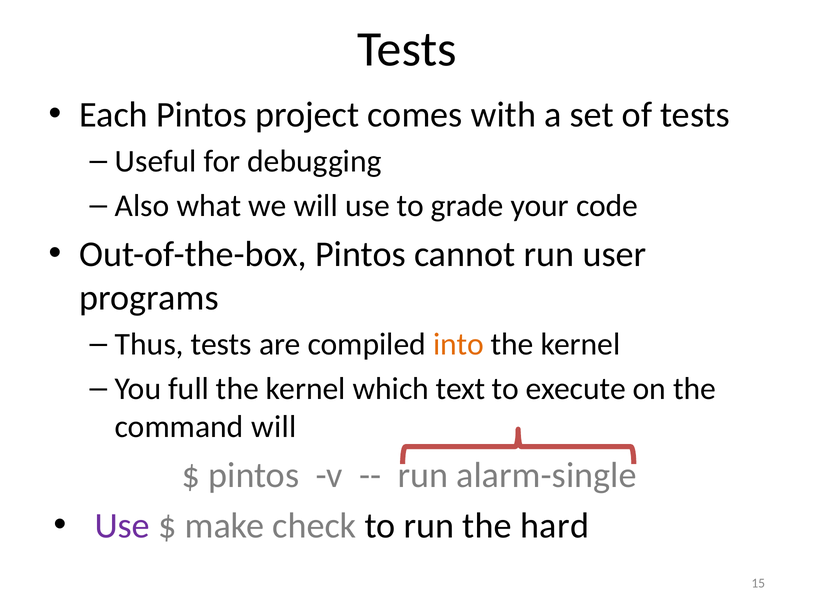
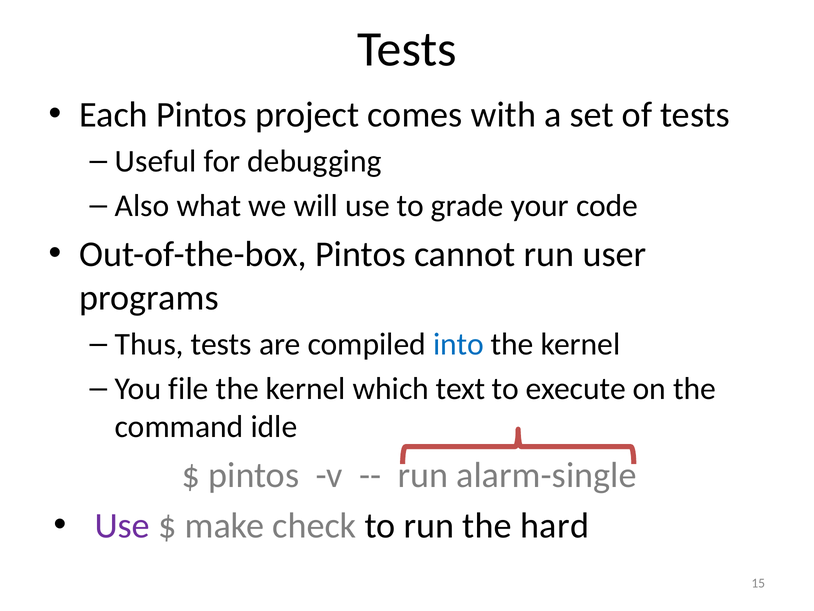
into colour: orange -> blue
full: full -> file
command will: will -> idle
